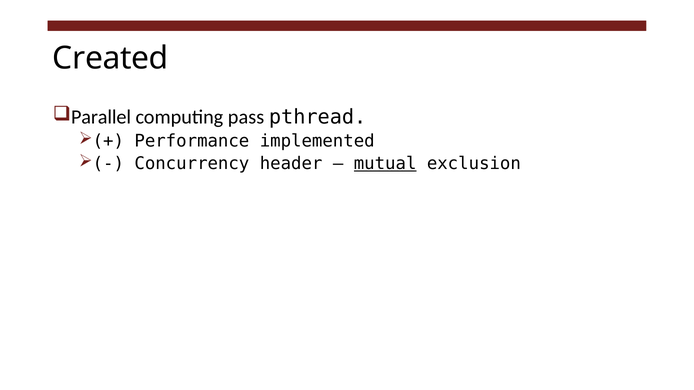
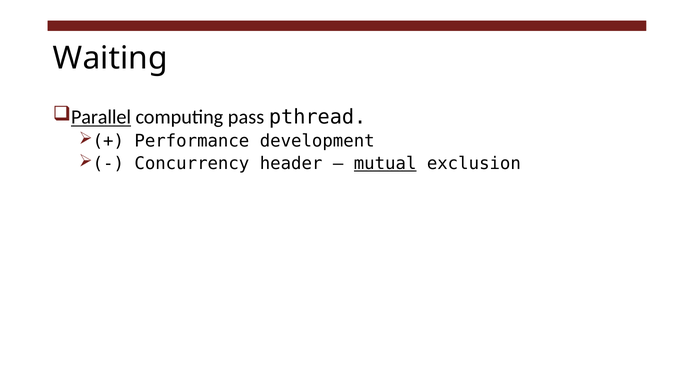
Created: Created -> Waiting
Parallel underline: none -> present
implemented: implemented -> development
